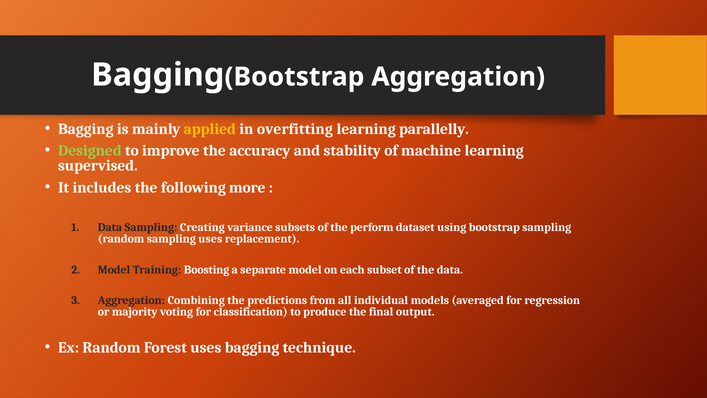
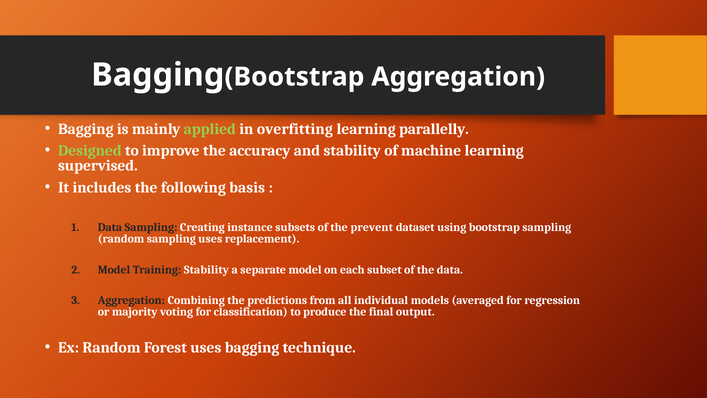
applied colour: yellow -> light green
more: more -> basis
variance: variance -> instance
perform: perform -> prevent
Training Boosting: Boosting -> Stability
